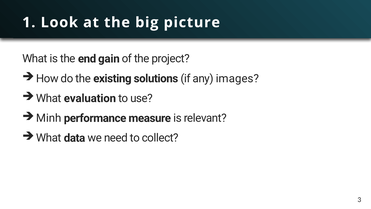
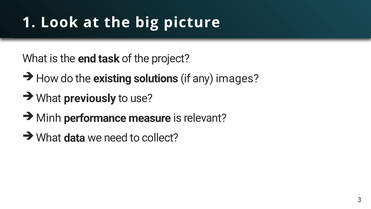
gain: gain -> task
evaluation: evaluation -> previously
